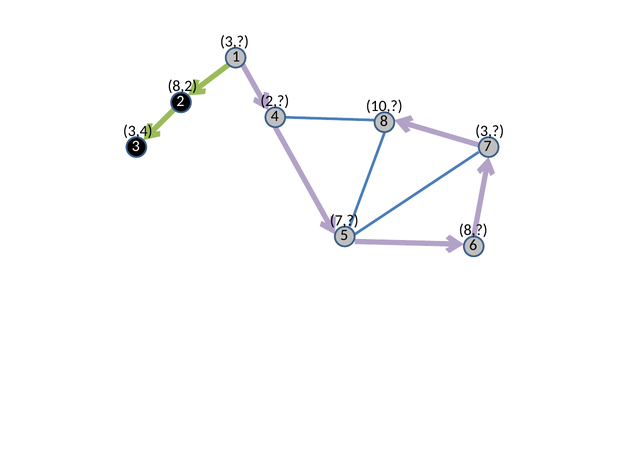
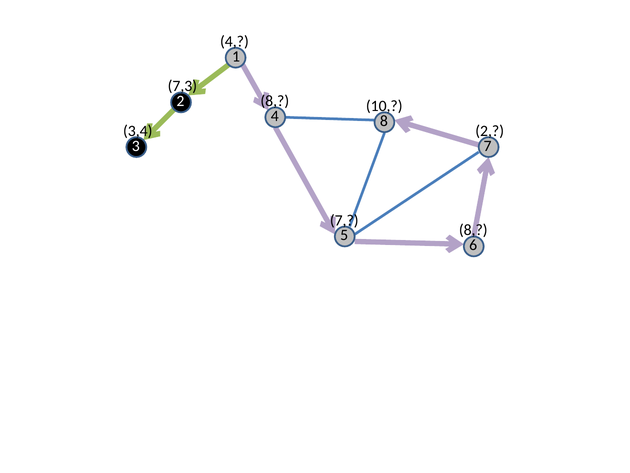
3 at (234, 42): 3 -> 4
8,2: 8,2 -> 7,3
2 at (275, 101): 2 -> 8
3 at (490, 131): 3 -> 2
